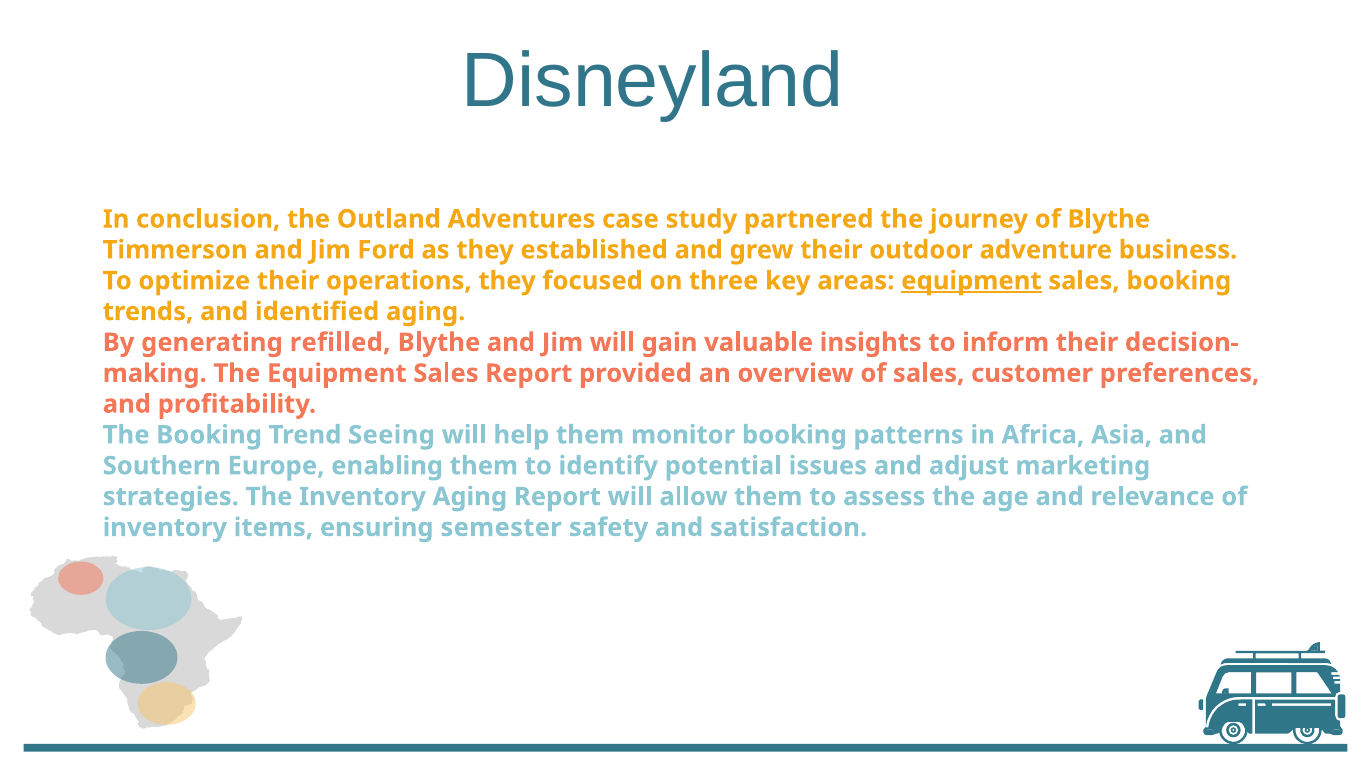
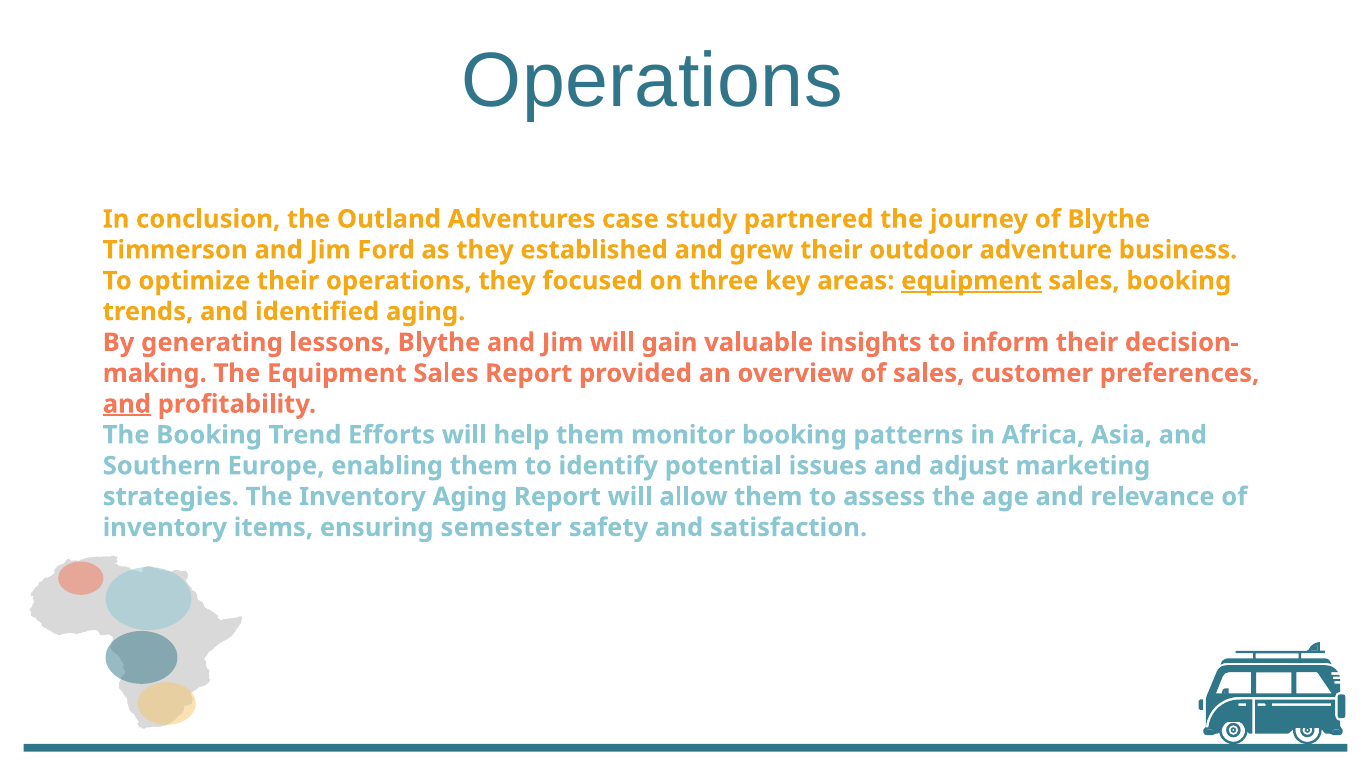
Disneyland at (652, 81): Disneyland -> Operations
refilled: refilled -> lessons
and at (127, 404) underline: none -> present
Seeing: Seeing -> Efforts
